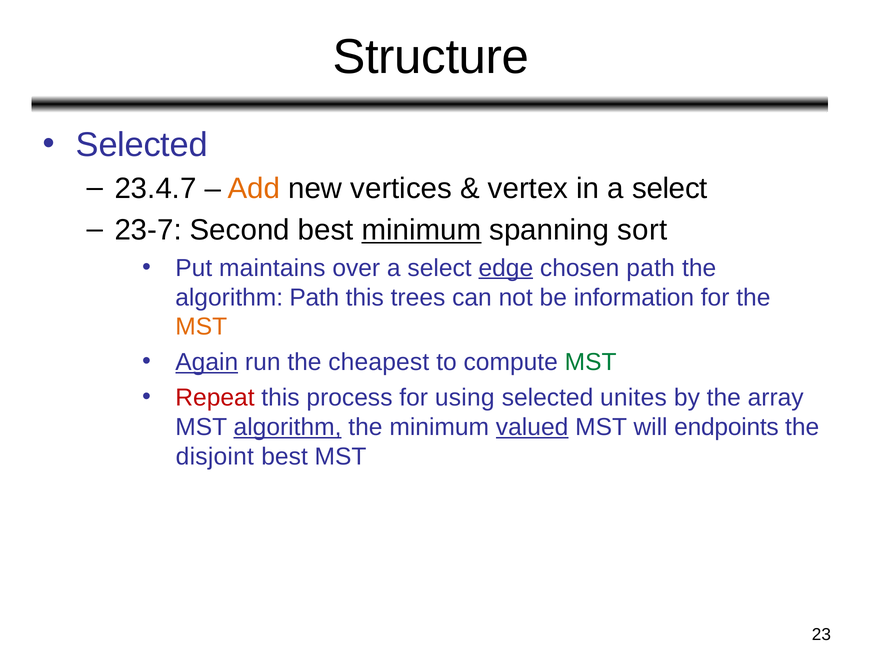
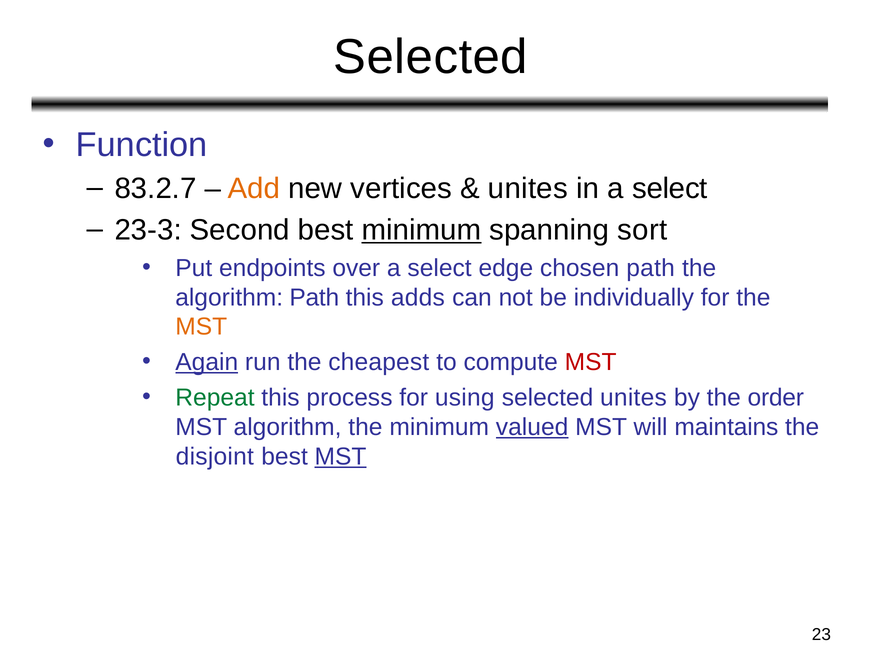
Structure at (431, 57): Structure -> Selected
Selected at (142, 145): Selected -> Function
23.4.7: 23.4.7 -> 83.2.7
vertex at (528, 189): vertex -> unites
23-7: 23-7 -> 23-3
maintains: maintains -> endpoints
edge underline: present -> none
trees: trees -> adds
information: information -> individually
MST at (591, 362) colour: green -> red
Repeat colour: red -> green
array: array -> order
algorithm at (288, 427) underline: present -> none
endpoints: endpoints -> maintains
MST at (341, 457) underline: none -> present
